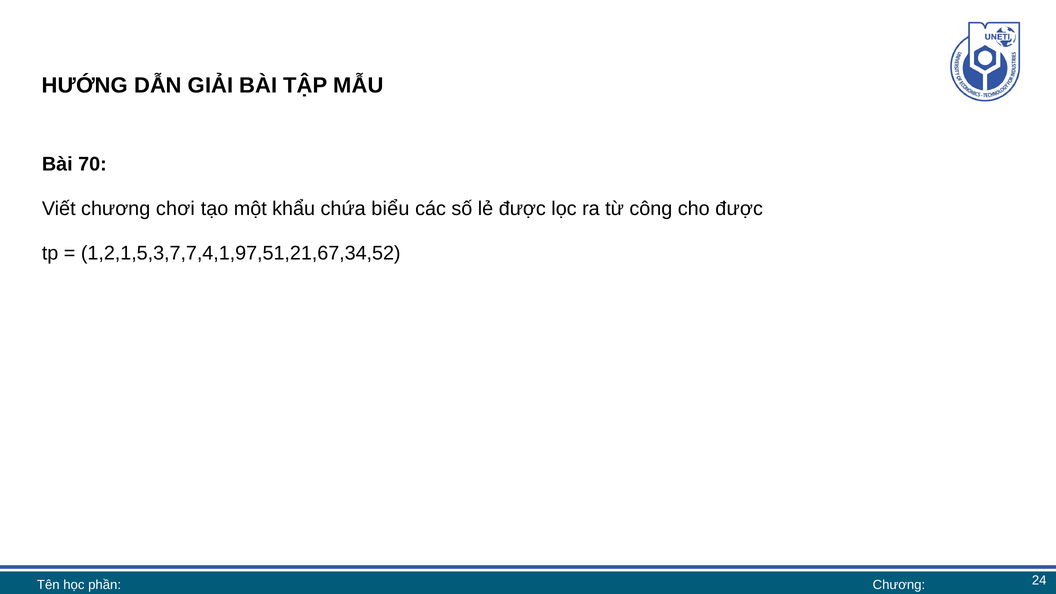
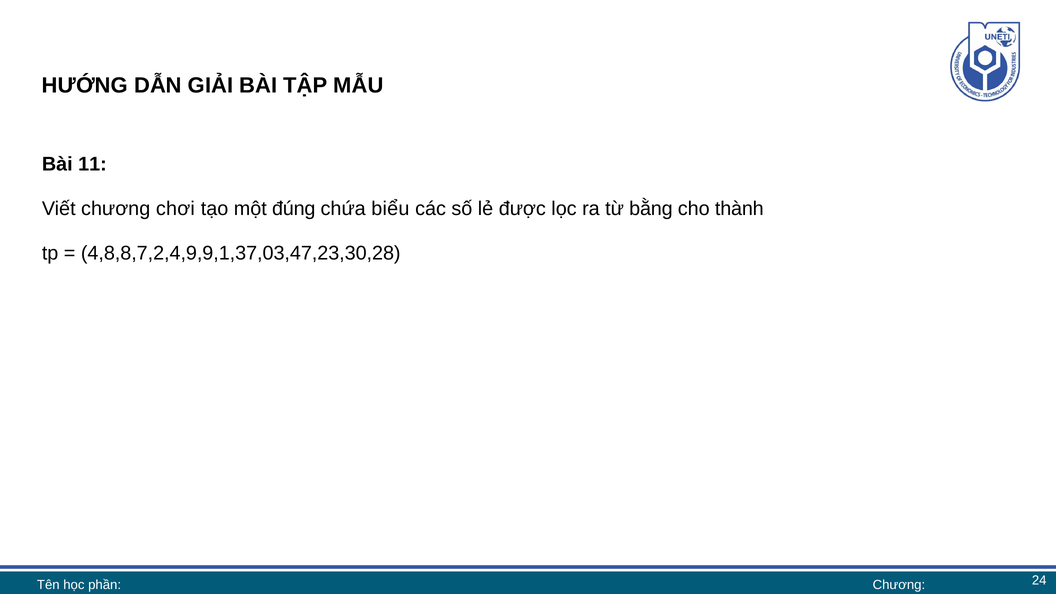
70: 70 -> 11
khẩu: khẩu -> đúng
công: công -> bằng
cho được: được -> thành
1,2,1,5,3,7,7,4,1,97,51,21,67,34,52: 1,2,1,5,3,7,7,4,1,97,51,21,67,34,52 -> 4,8,8,7,2,4,9,9,1,37,03,47,23,30,28
